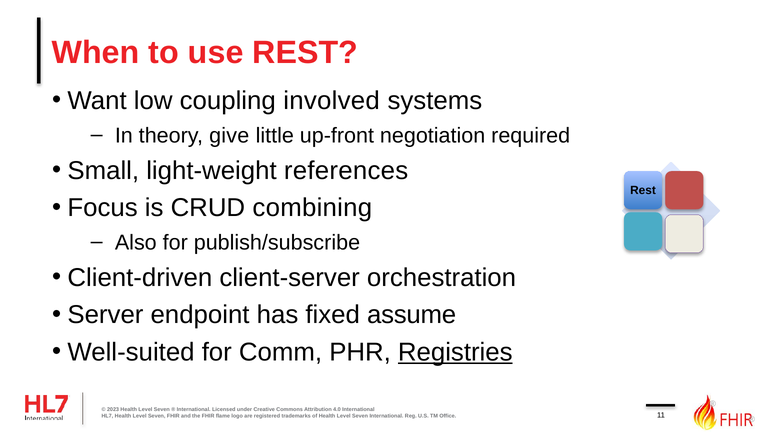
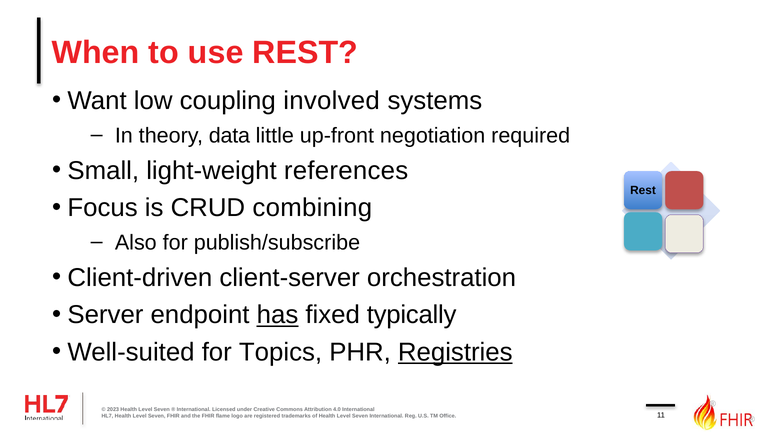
give: give -> data
has underline: none -> present
assume: assume -> typically
Comm: Comm -> Topics
